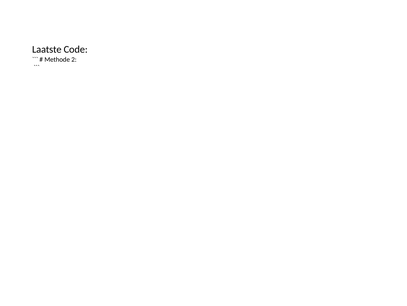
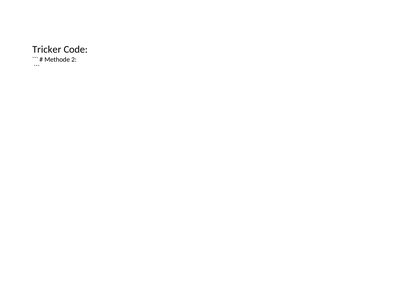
Laatste: Laatste -> Tricker
